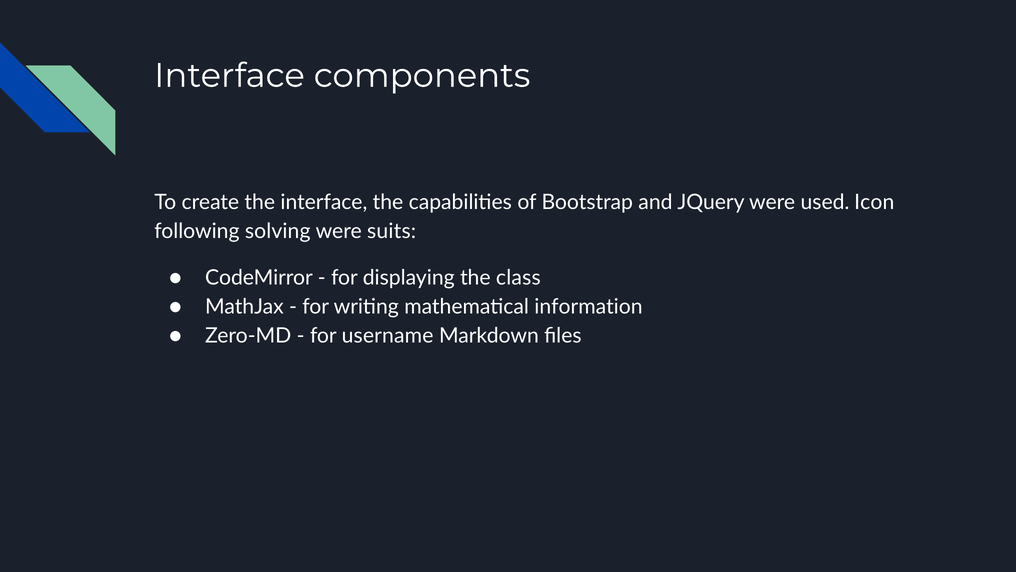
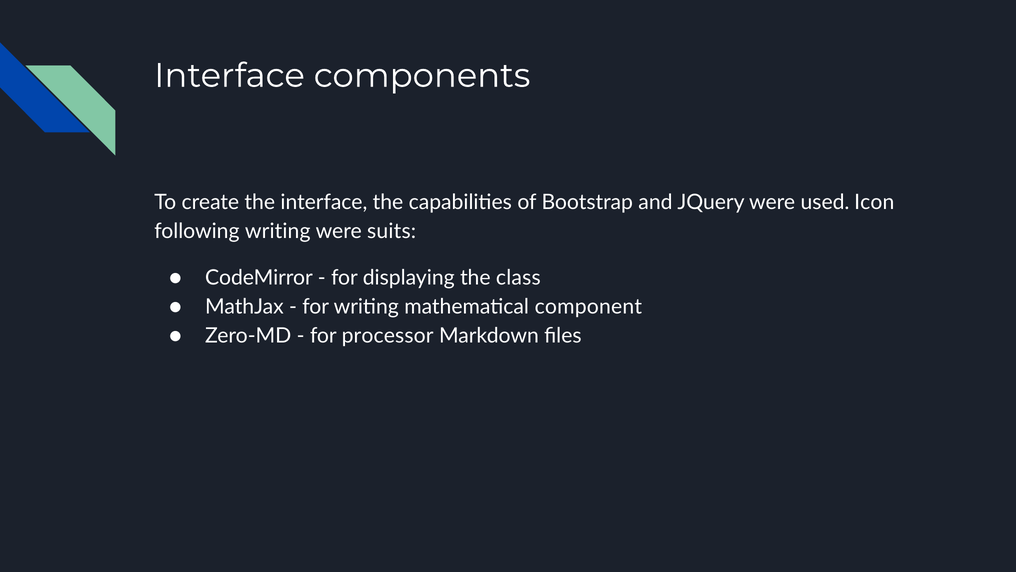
following solving: solving -> writing
information: information -> component
username: username -> processor
